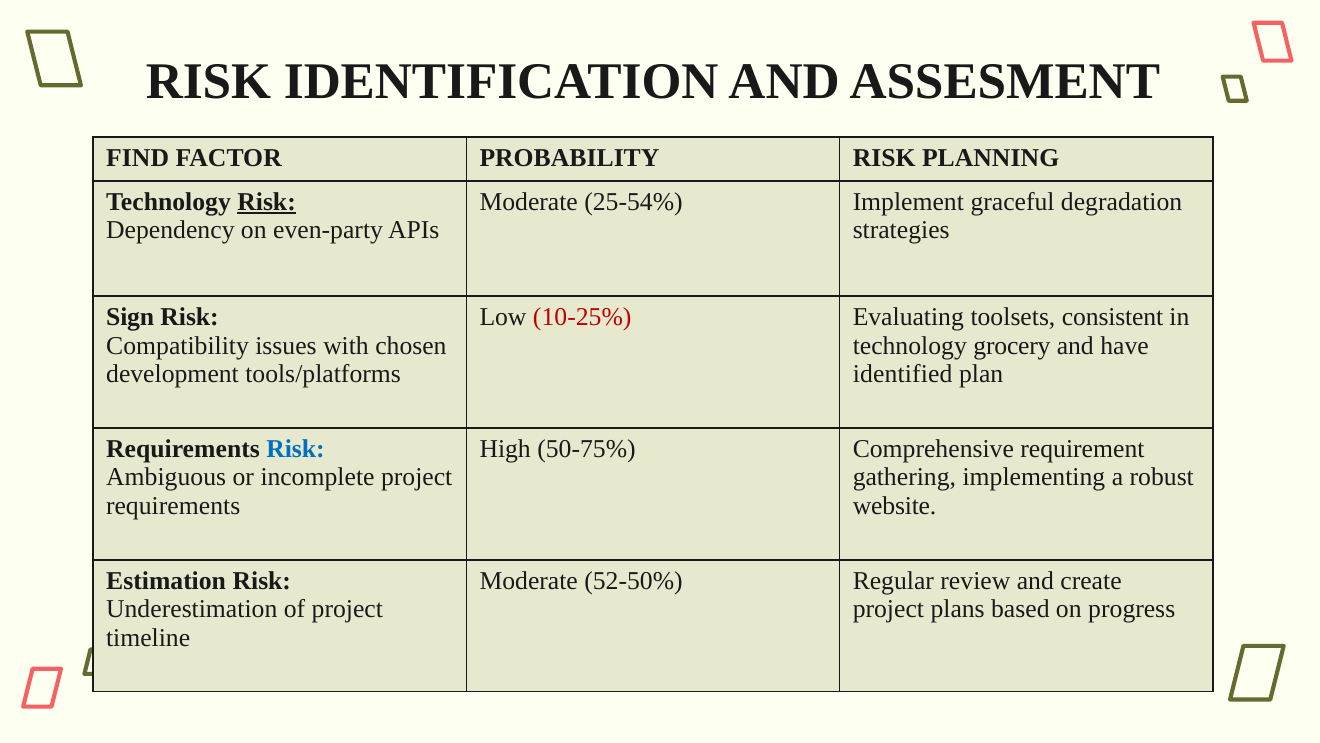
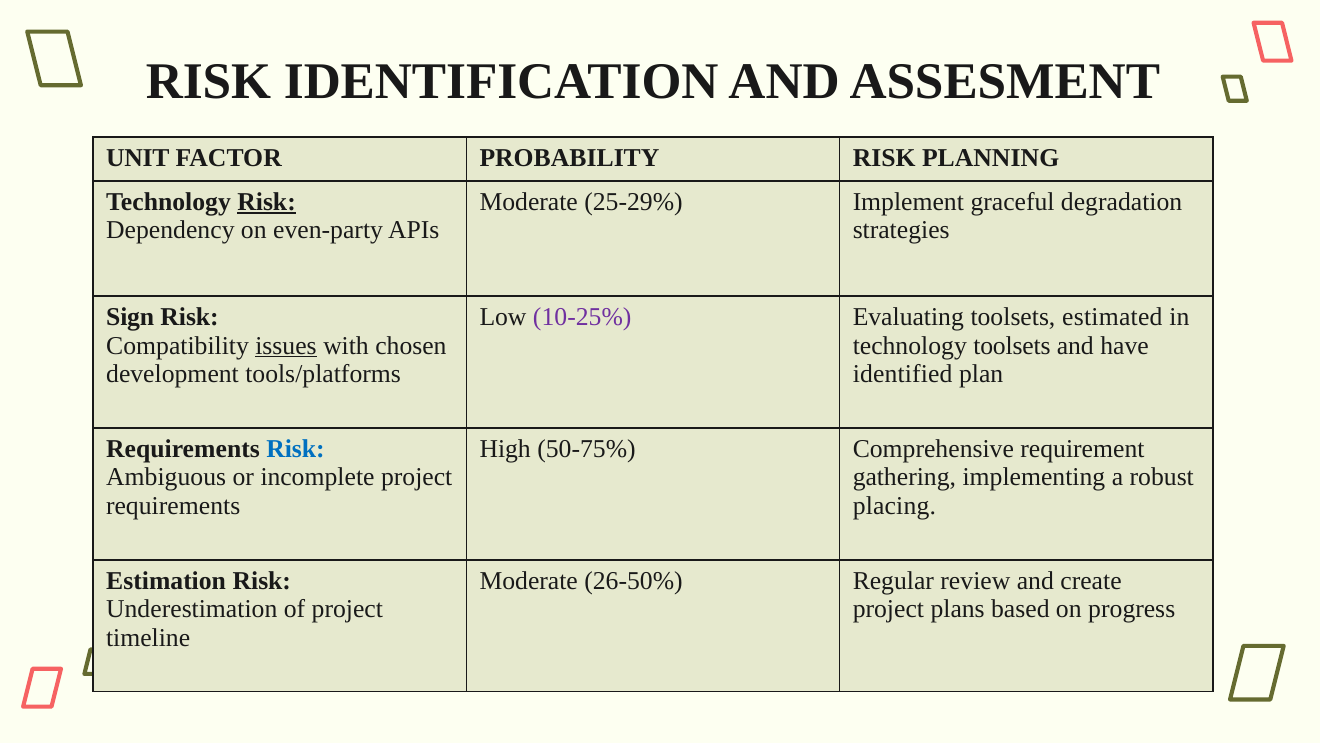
FIND: FIND -> UNIT
25-54%: 25-54% -> 25-29%
10-25% colour: red -> purple
consistent: consistent -> estimated
issues underline: none -> present
technology grocery: grocery -> toolsets
website: website -> placing
52-50%: 52-50% -> 26-50%
